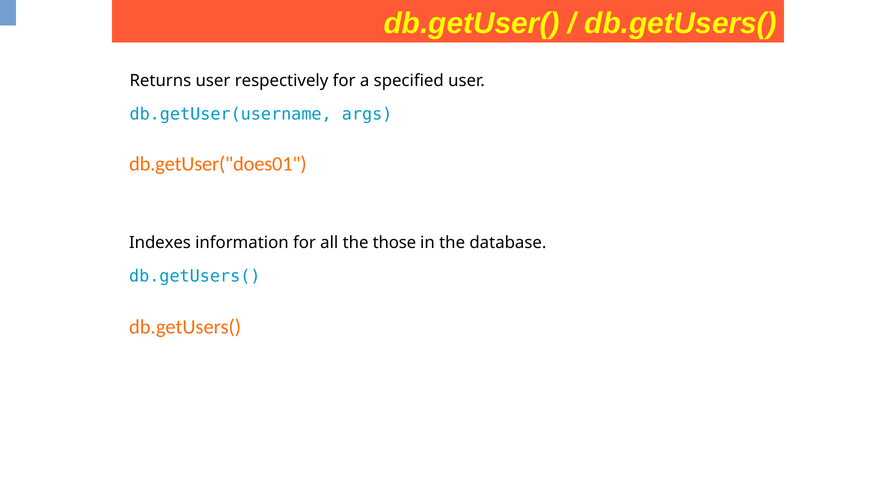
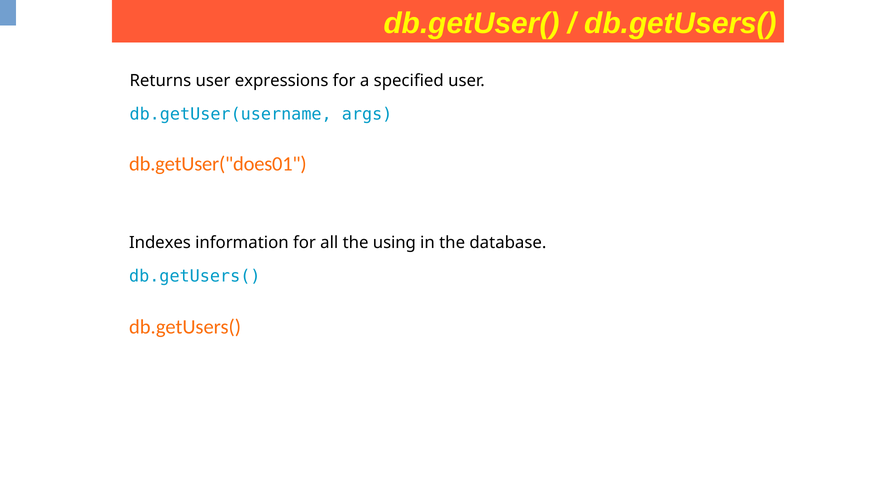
respectively: respectively -> expressions
those: those -> using
